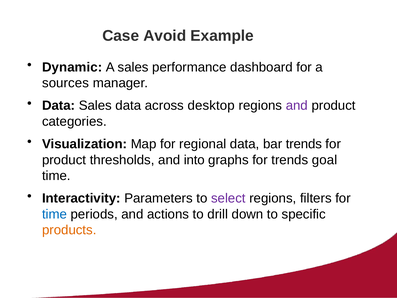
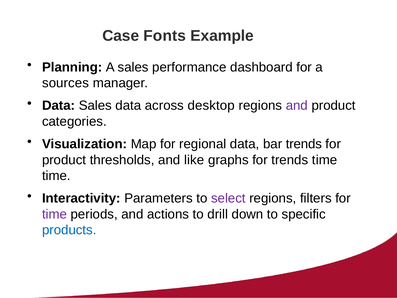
Avoid: Avoid -> Fonts
Dynamic: Dynamic -> Planning
into: into -> like
trends goal: goal -> time
time at (55, 214) colour: blue -> purple
products colour: orange -> blue
